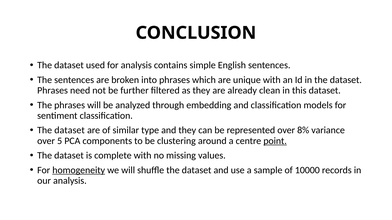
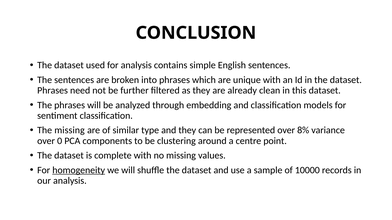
dataset at (70, 131): dataset -> missing
5: 5 -> 0
point underline: present -> none
